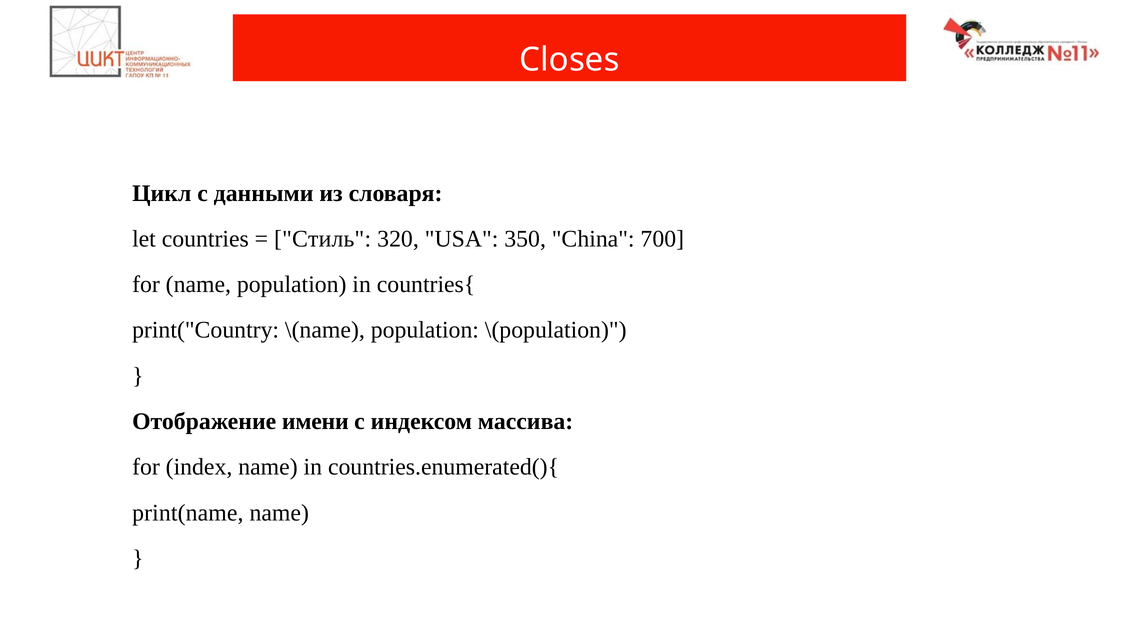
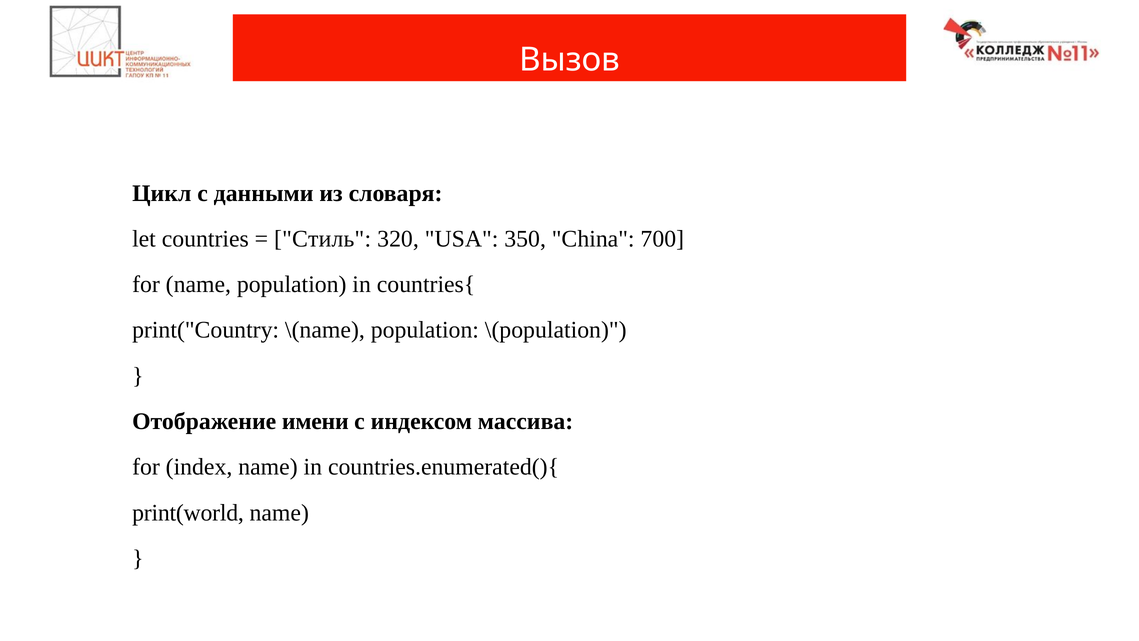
Closes: Closes -> Вызов
print(name: print(name -> print(world
